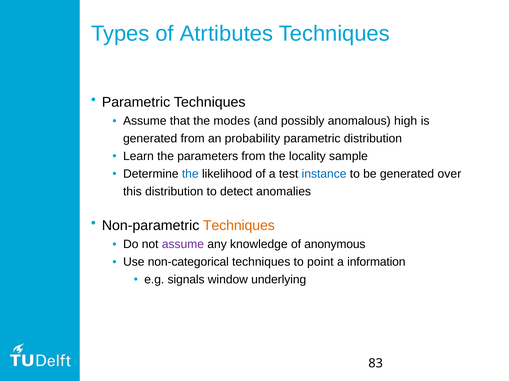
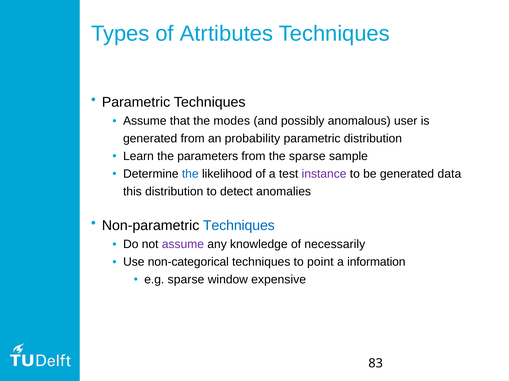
high: high -> user
the locality: locality -> sparse
instance colour: blue -> purple
over: over -> data
Techniques at (239, 226) colour: orange -> blue
anonymous: anonymous -> necessarily
e.g signals: signals -> sparse
underlying: underlying -> expensive
